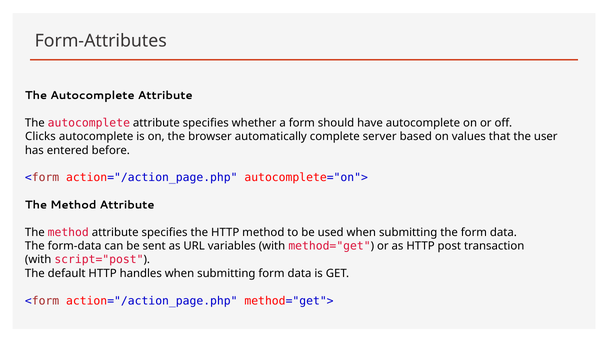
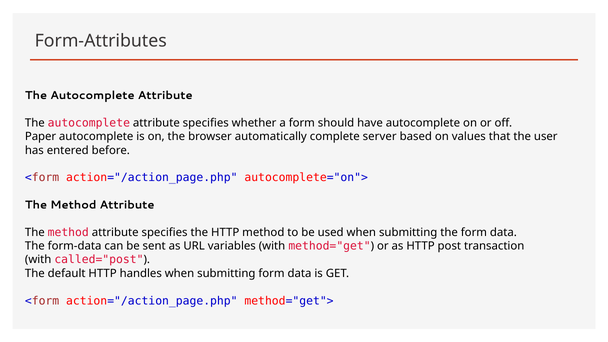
Clicks: Clicks -> Paper
script="post: script="post -> called="post
